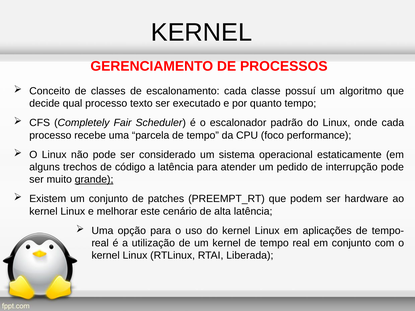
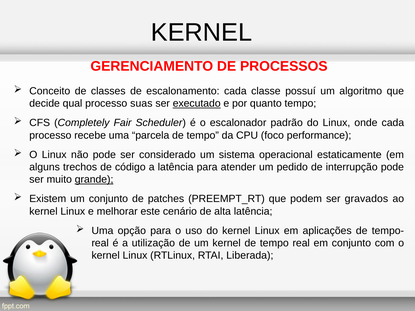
texto: texto -> suas
executado underline: none -> present
hardware: hardware -> gravados
